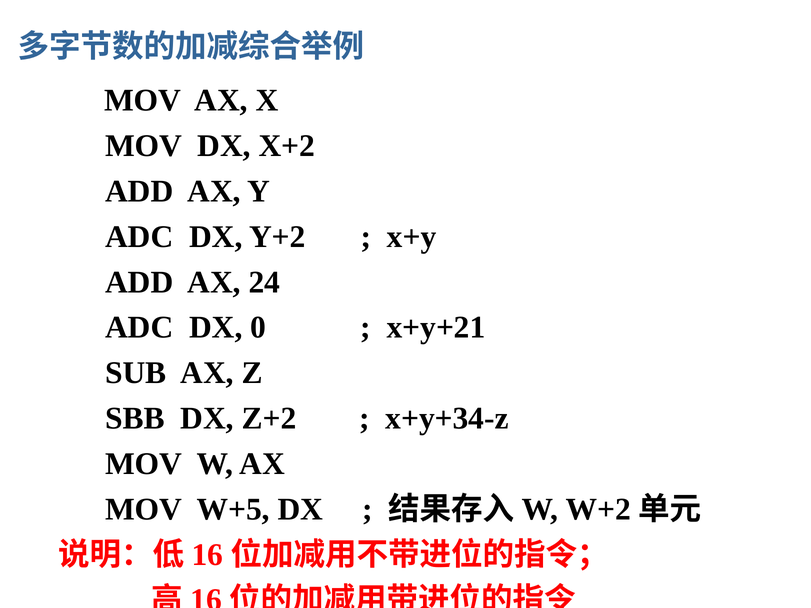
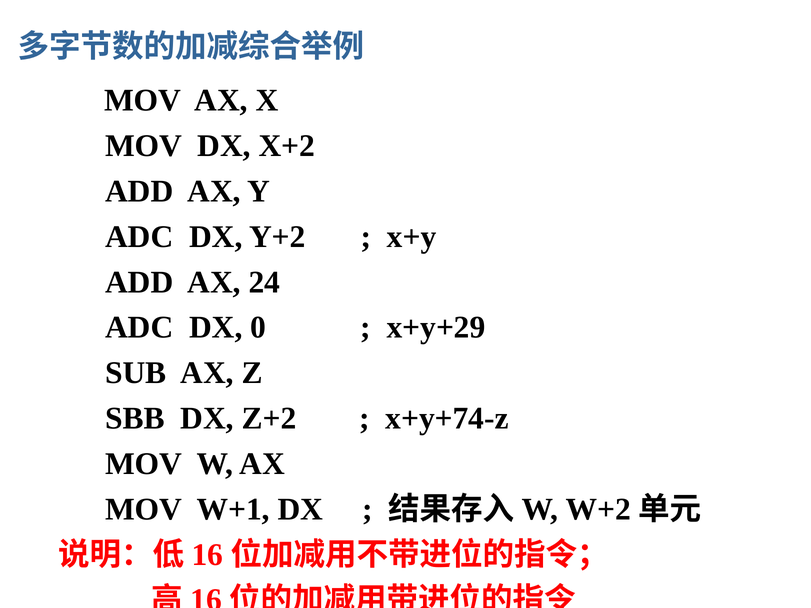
x+y+21: x+y+21 -> x+y+29
x+y+34-z: x+y+34-z -> x+y+74-z
W+5: W+5 -> W+1
